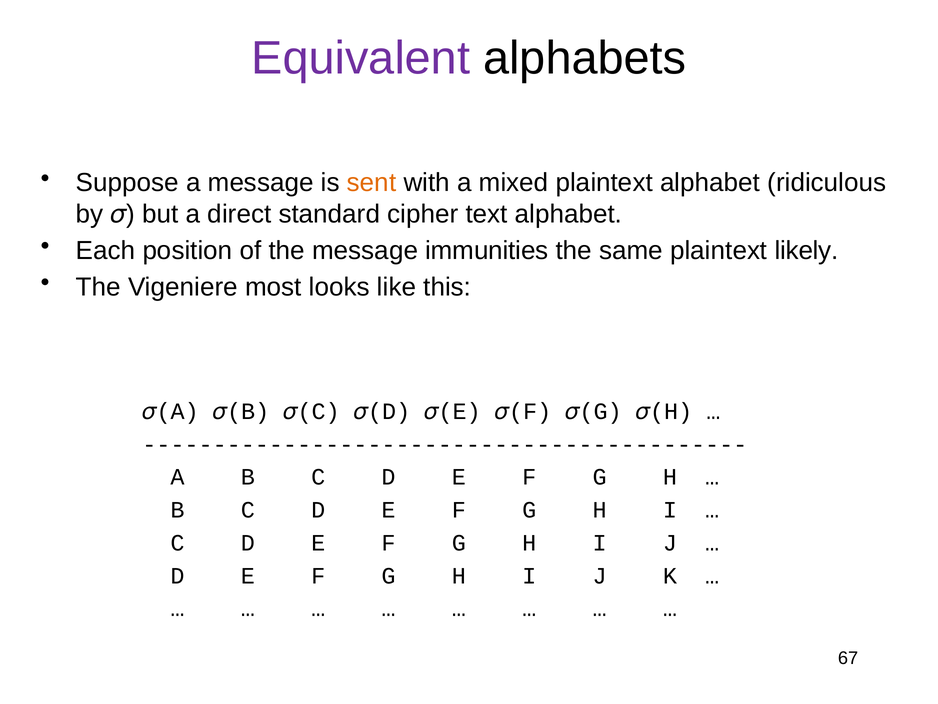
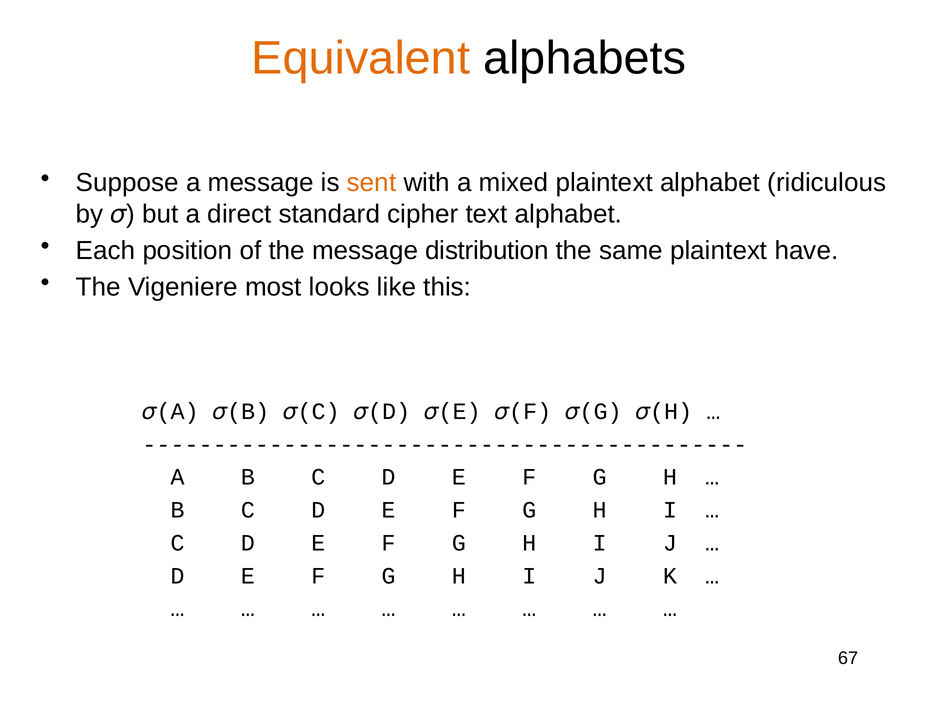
Equivalent colour: purple -> orange
immunities: immunities -> distribution
likely: likely -> have
